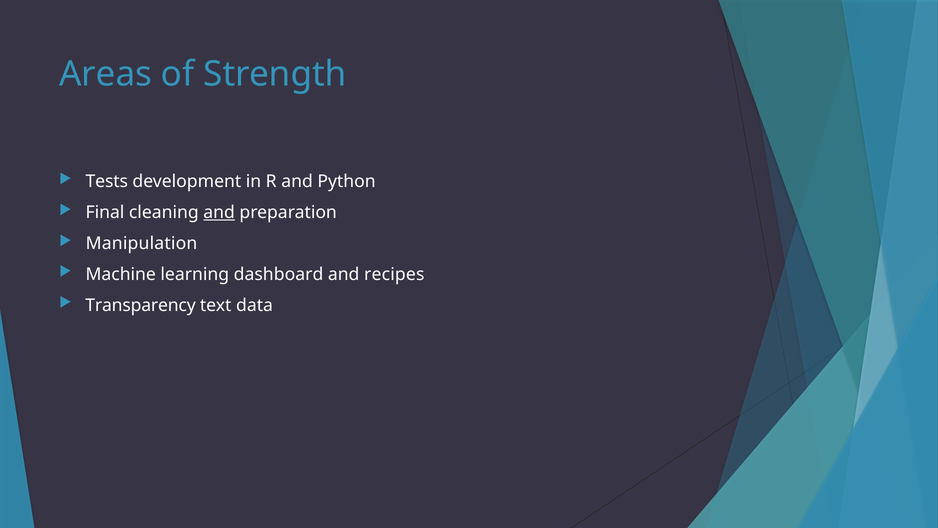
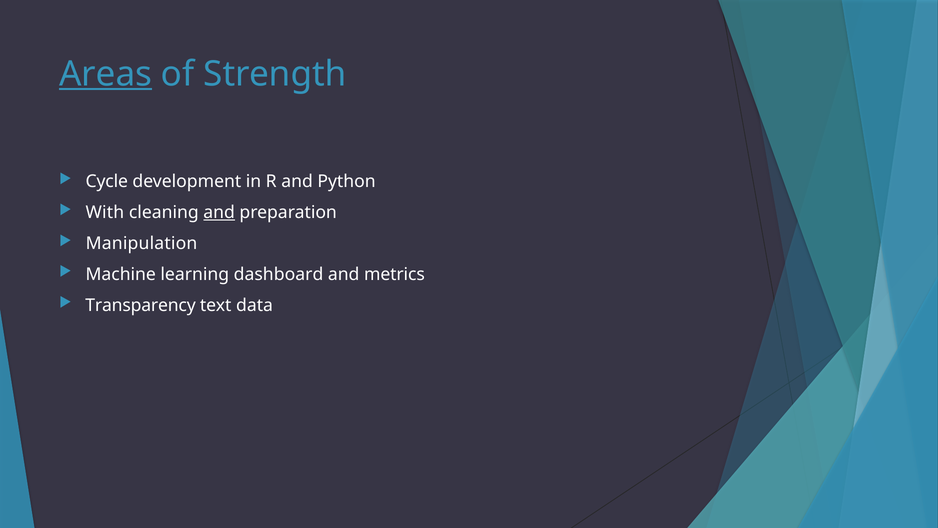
Areas underline: none -> present
Tests: Tests -> Cycle
Final: Final -> With
recipes: recipes -> metrics
